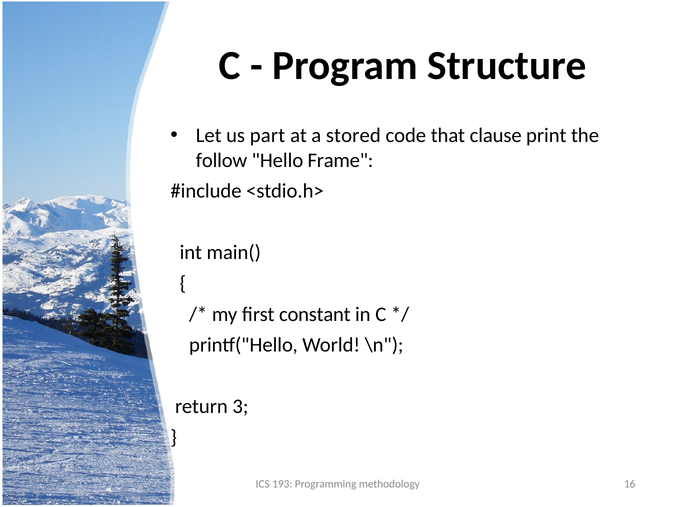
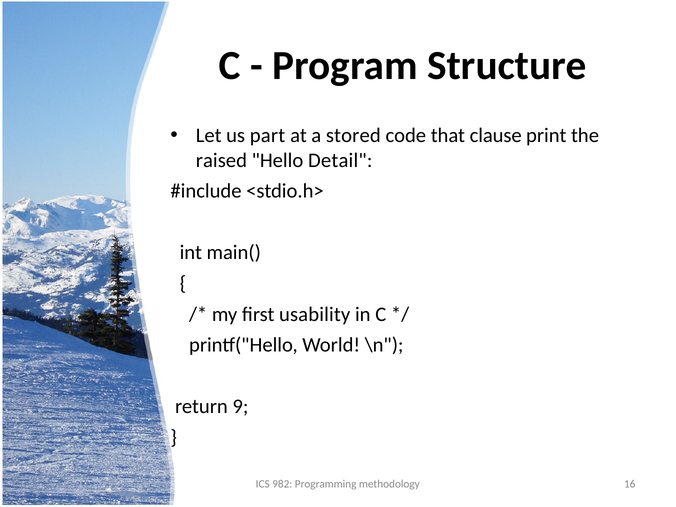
follow: follow -> raised
Frame: Frame -> Detail
constant: constant -> usability
3: 3 -> 9
193: 193 -> 982
